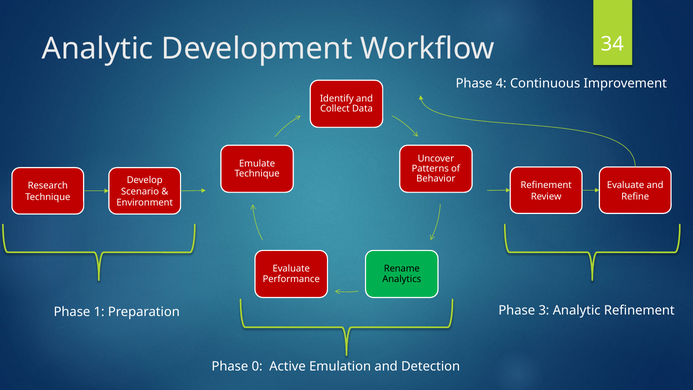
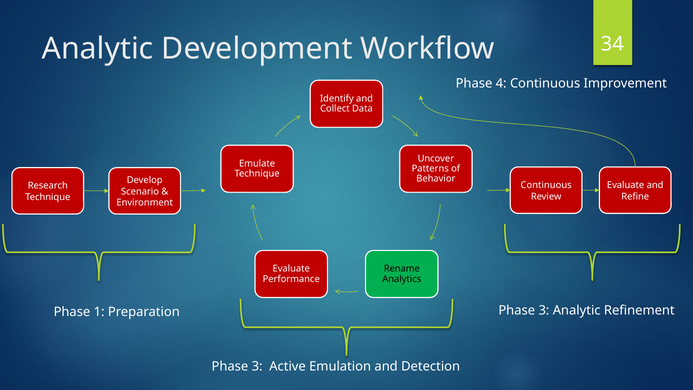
Refinement at (546, 185): Refinement -> Continuous
0 at (257, 366): 0 -> 3
